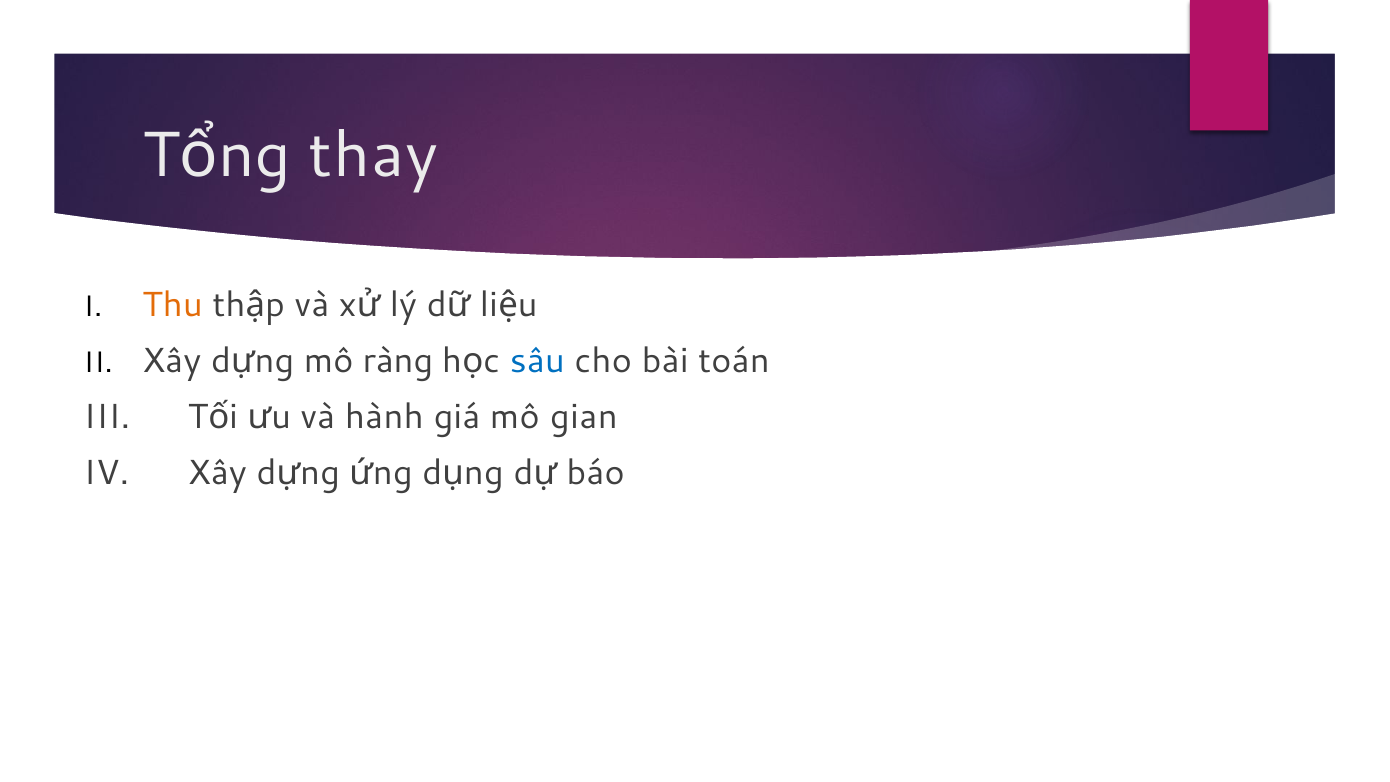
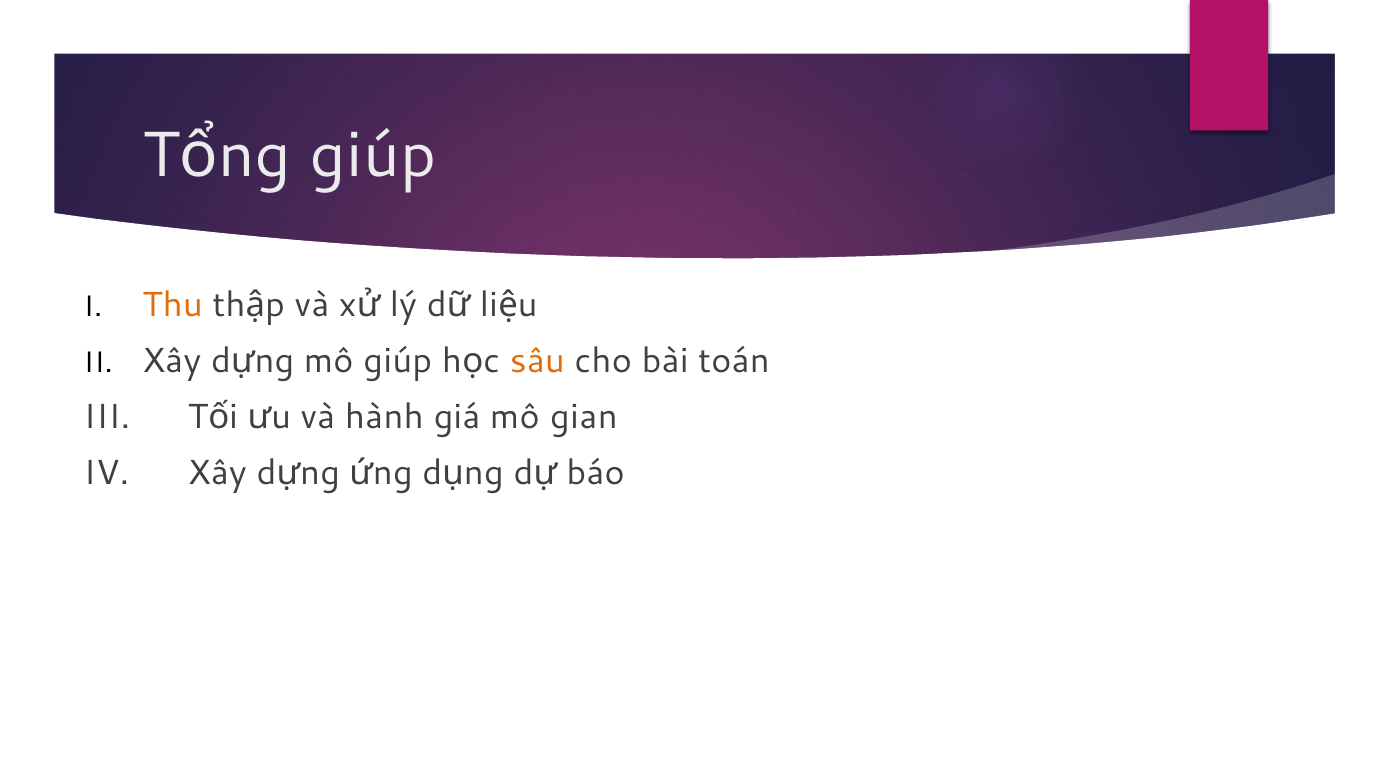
thay at (374, 156): thay -> giúp
mô ràng: ràng -> giúp
sâu colour: blue -> orange
